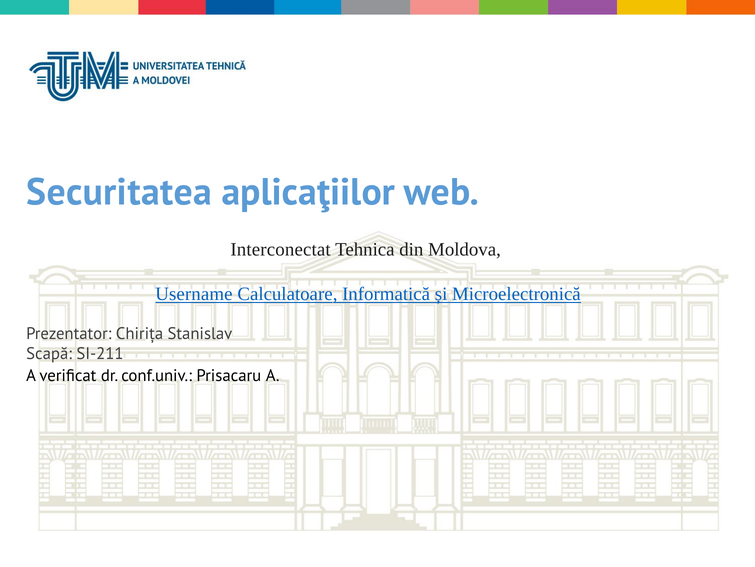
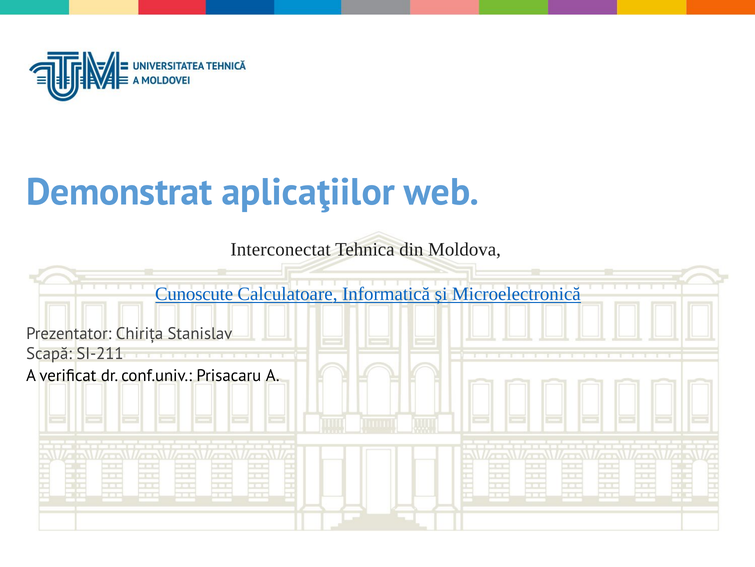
Securitatea: Securitatea -> Demonstrat
Username: Username -> Cunoscute
